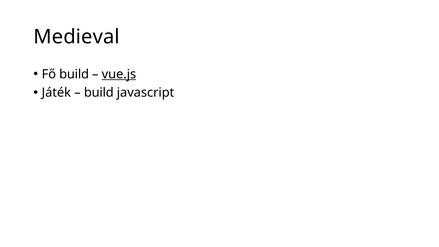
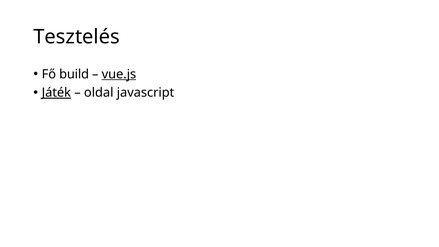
Medieval: Medieval -> Tesztelés
Játék underline: none -> present
build at (99, 93): build -> oldal
